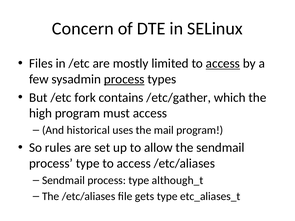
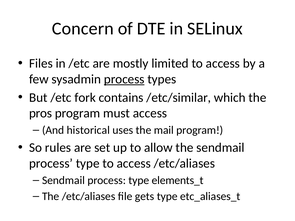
access at (223, 64) underline: present -> none
/etc/gather: /etc/gather -> /etc/similar
high: high -> pros
although_t: although_t -> elements_t
